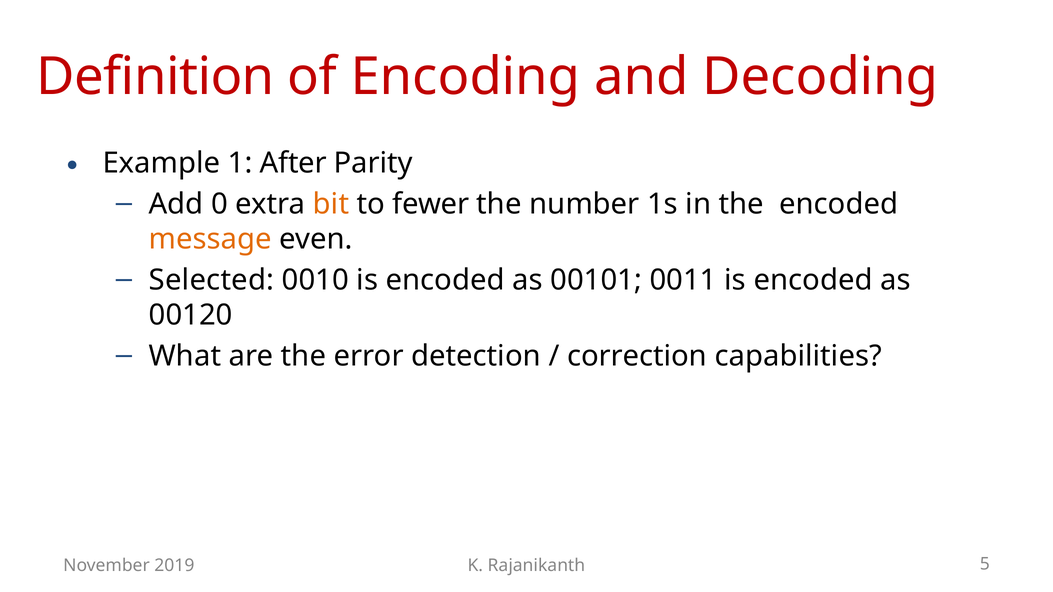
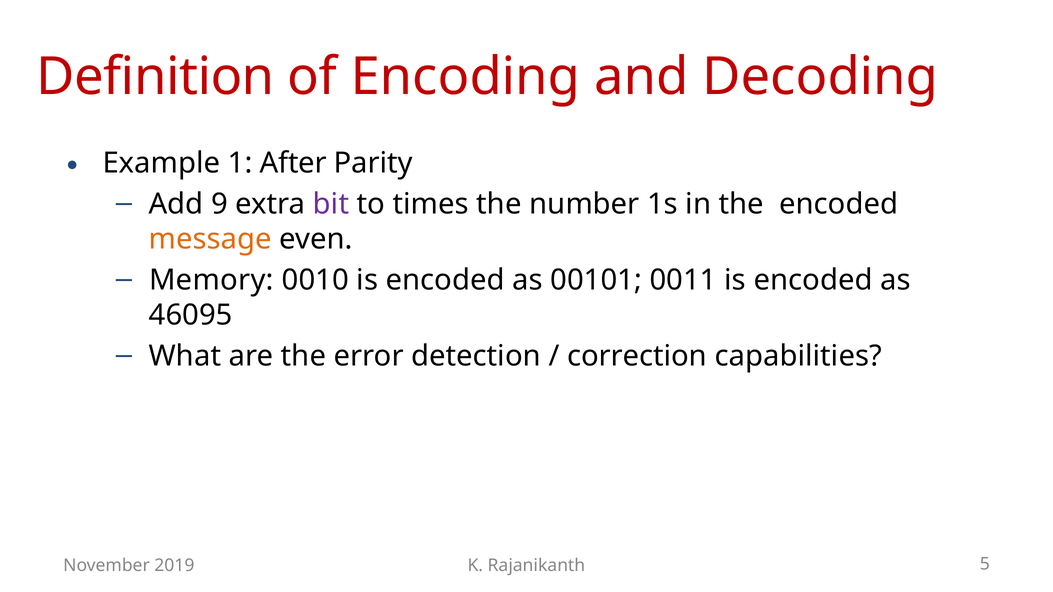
0: 0 -> 9
bit colour: orange -> purple
fewer: fewer -> times
Selected: Selected -> Memory
00120: 00120 -> 46095
